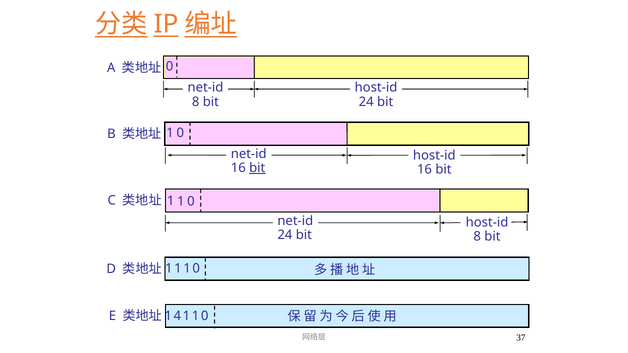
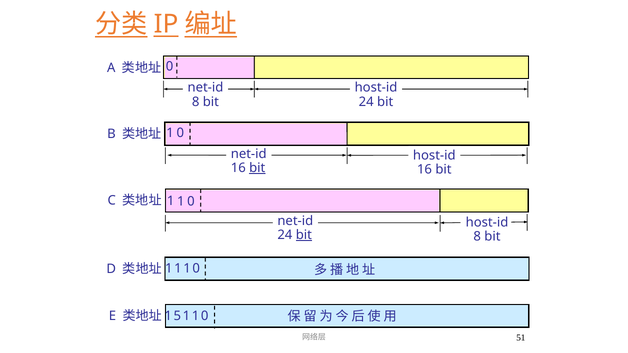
bit at (304, 235) underline: none -> present
4: 4 -> 5
37: 37 -> 51
